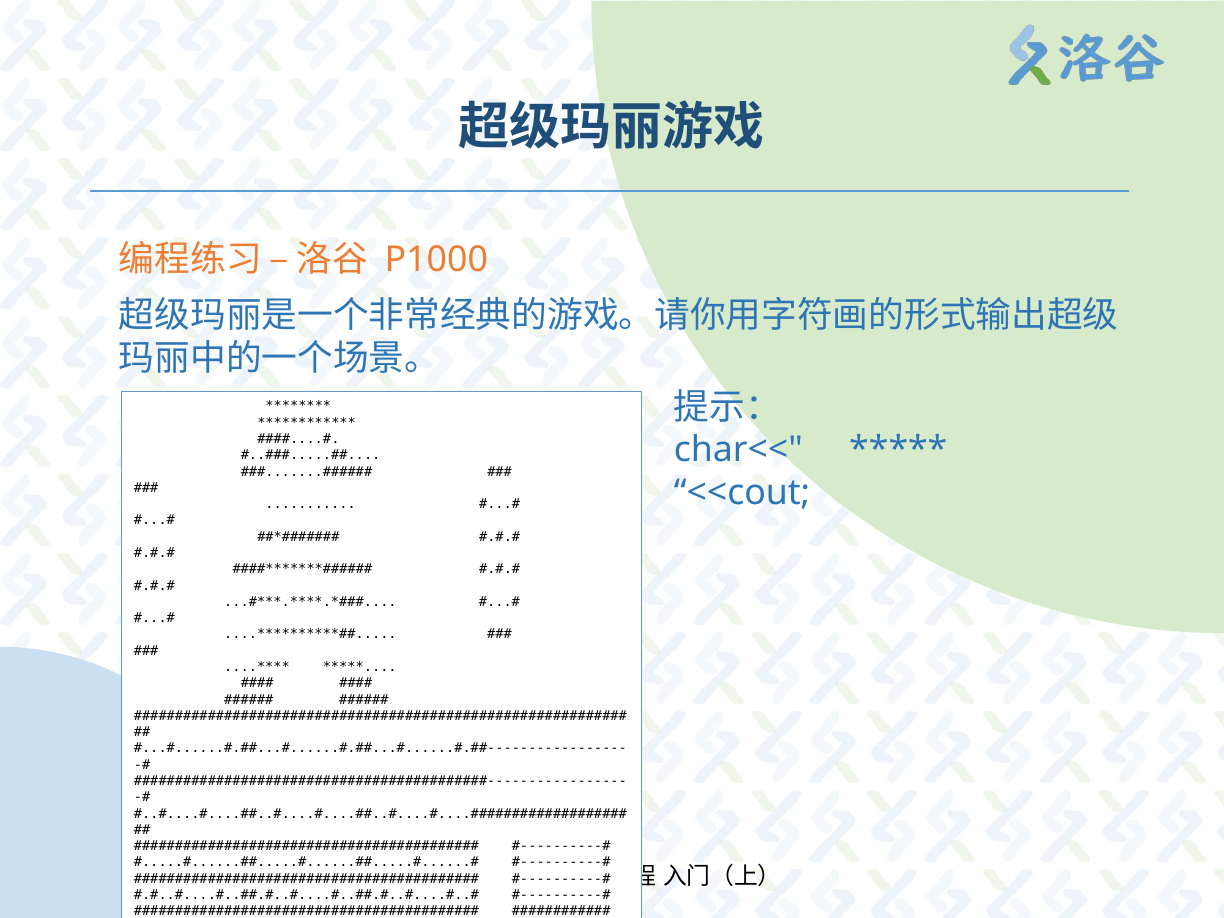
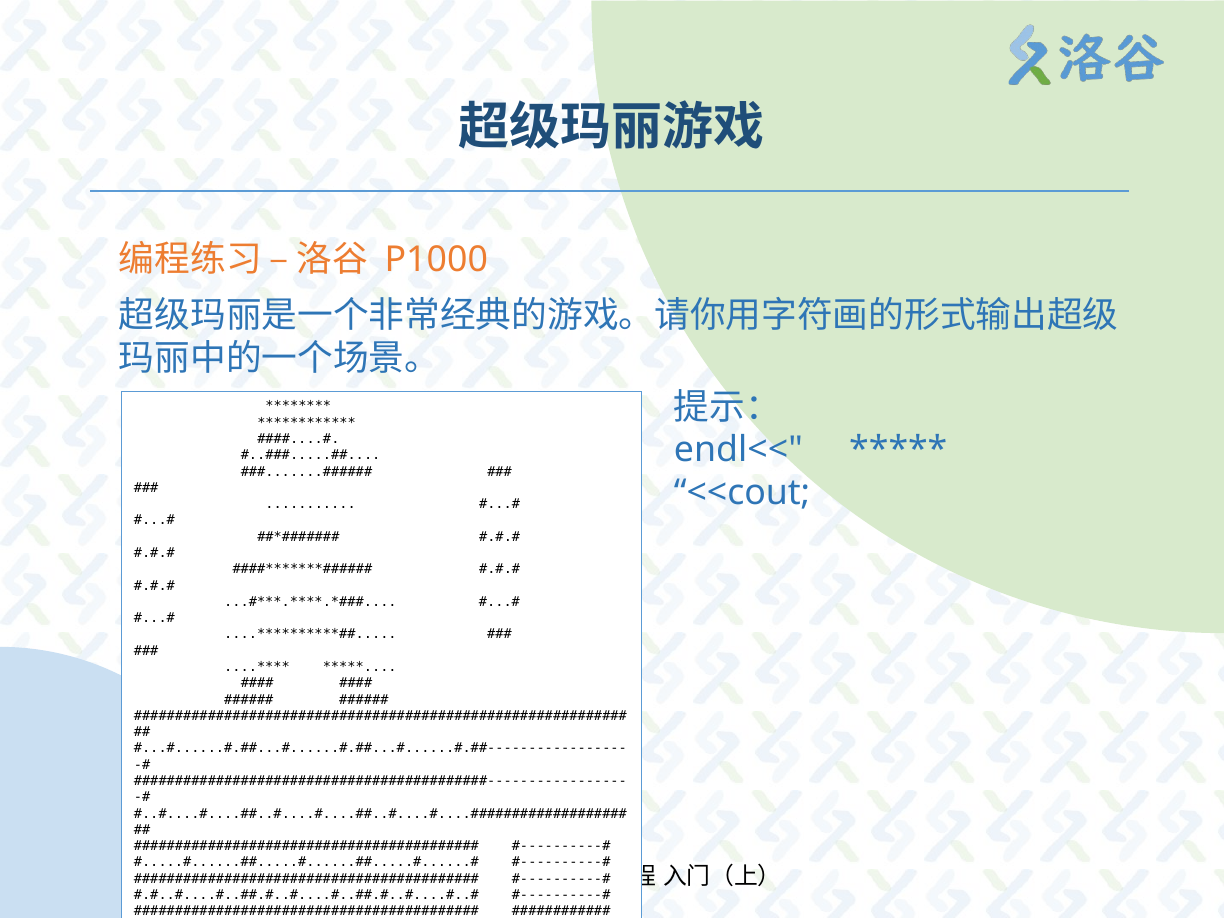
char<<: char<< -> endl<<
